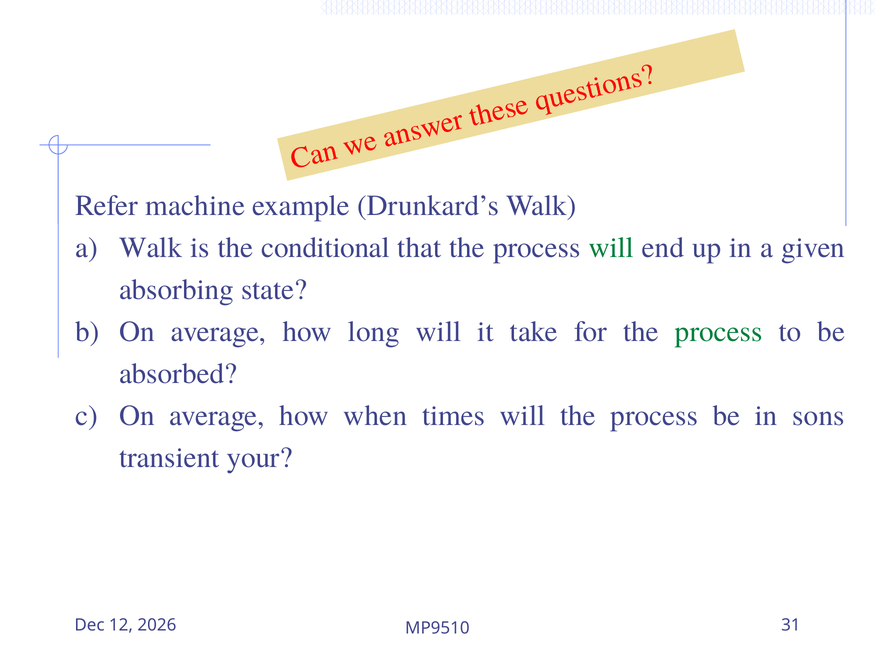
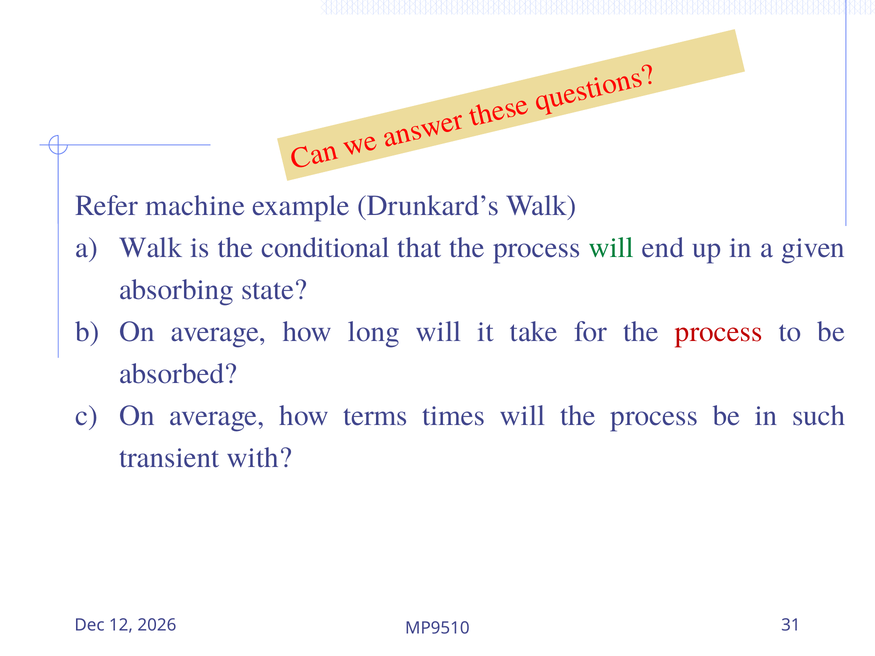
process at (719, 332) colour: green -> red
when: when -> terms
sons: sons -> such
your: your -> with
